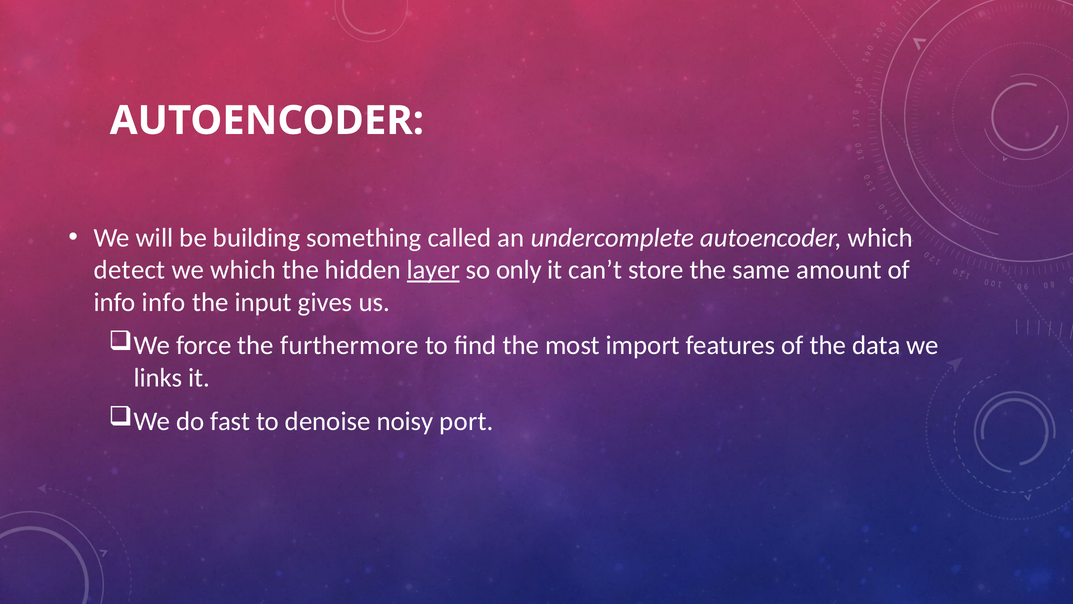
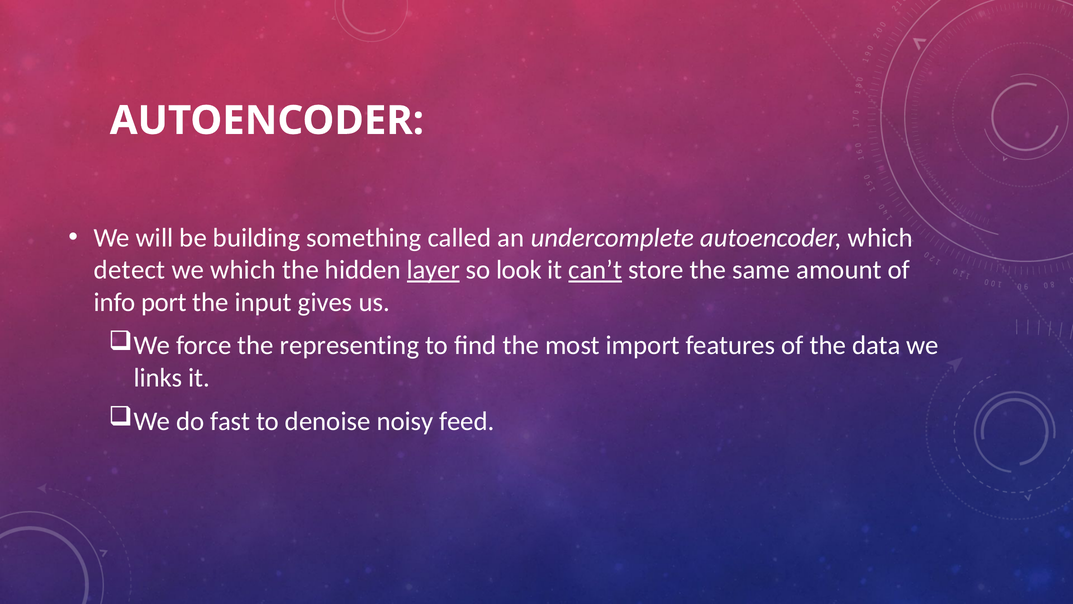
only: only -> look
can’t underline: none -> present
info info: info -> port
furthermore: furthermore -> representing
port: port -> feed
